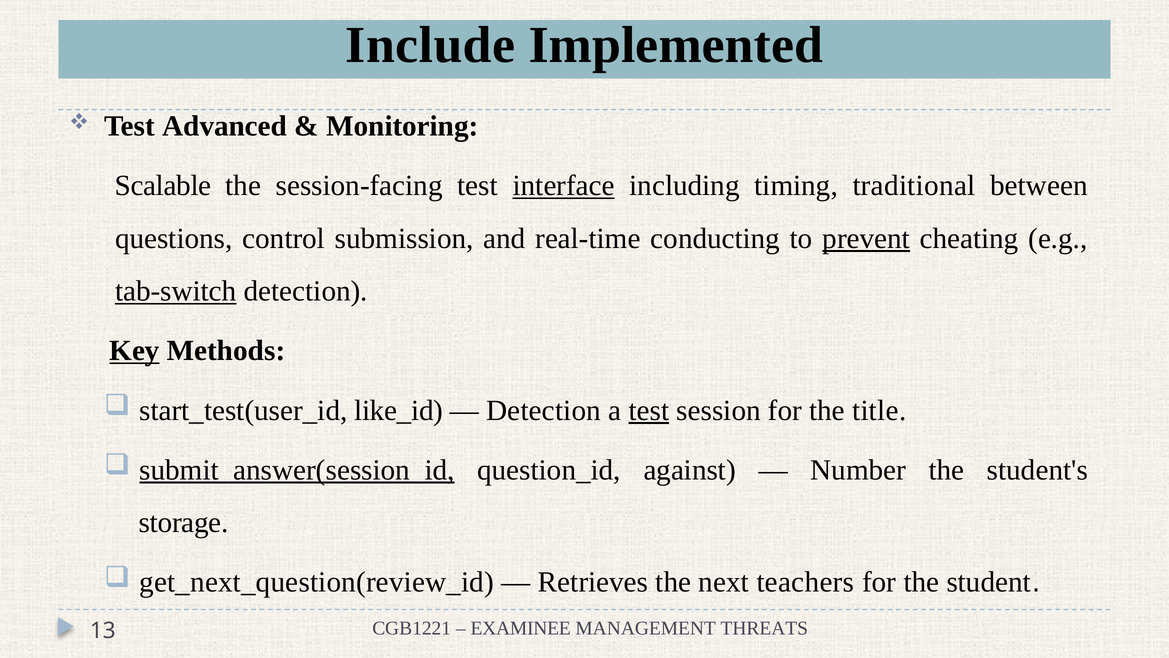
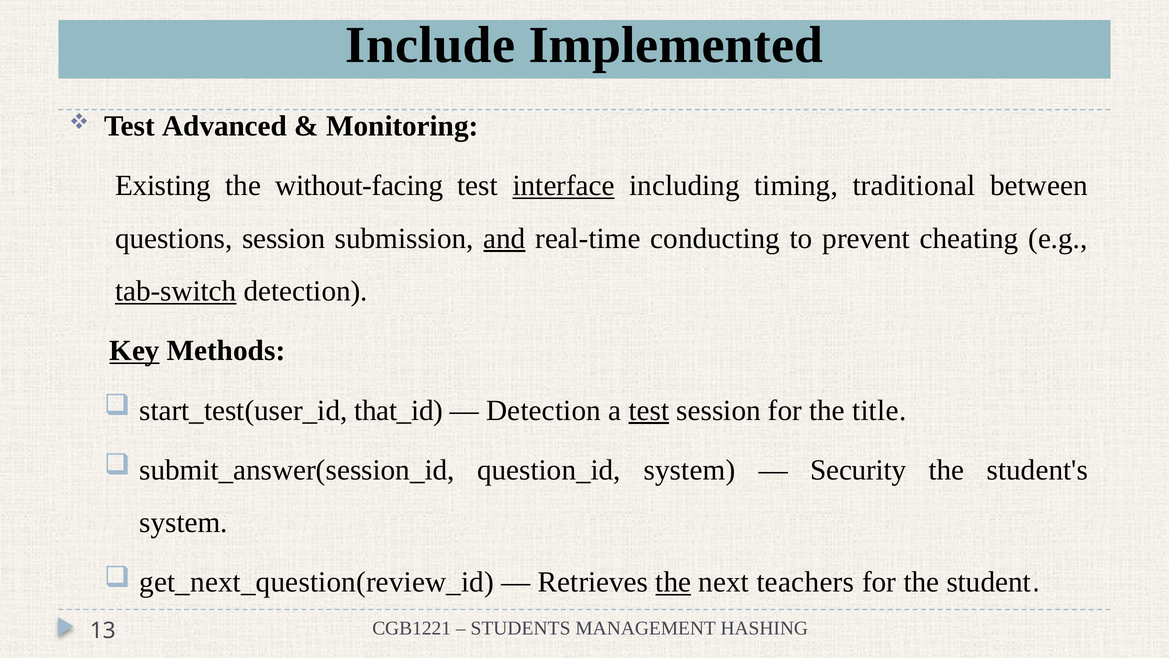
Scalable: Scalable -> Existing
session-facing: session-facing -> without-facing
questions control: control -> session
and underline: none -> present
prevent underline: present -> none
like_id: like_id -> that_id
submit_answer(session_id underline: present -> none
question_id against: against -> system
Number: Number -> Security
storage at (184, 522): storage -> system
the at (673, 582) underline: none -> present
EXAMINEE: EXAMINEE -> STUDENTS
THREATS: THREATS -> HASHING
